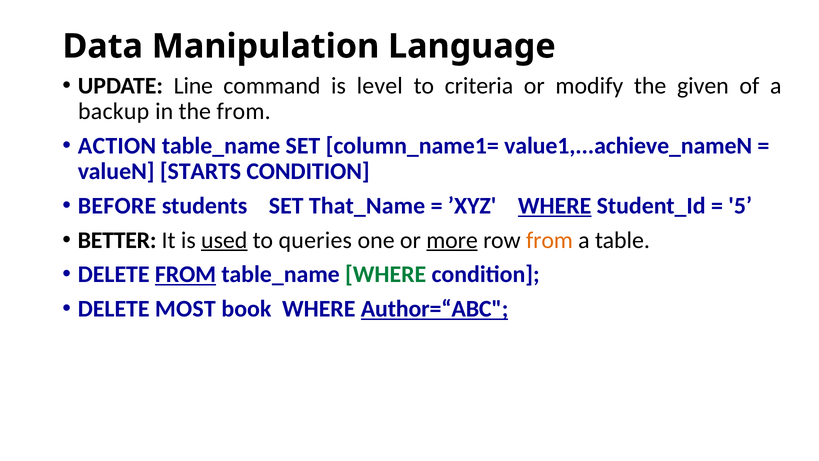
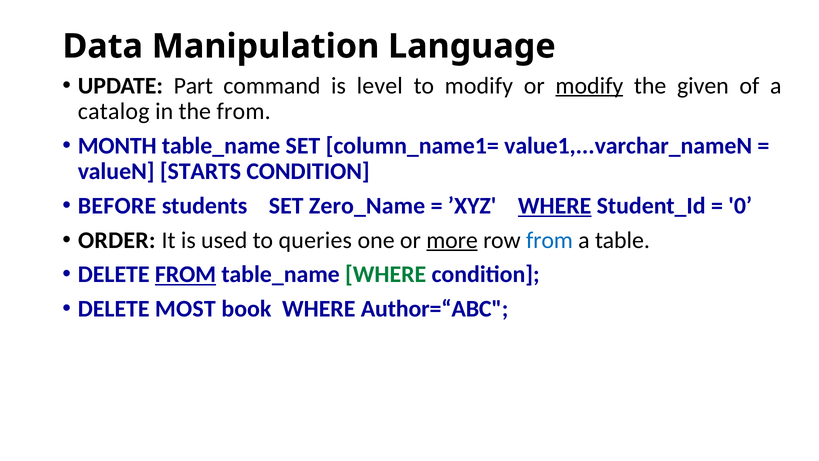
Line: Line -> Part
to criteria: criteria -> modify
modify at (589, 86) underline: none -> present
backup: backup -> catalog
ACTION: ACTION -> MONTH
value1,...achieve_nameN: value1,...achieve_nameN -> value1,...varchar_nameN
That_Name: That_Name -> Zero_Name
5: 5 -> 0
BETTER: BETTER -> ORDER
used underline: present -> none
from at (549, 240) colour: orange -> blue
Author=“ABC underline: present -> none
